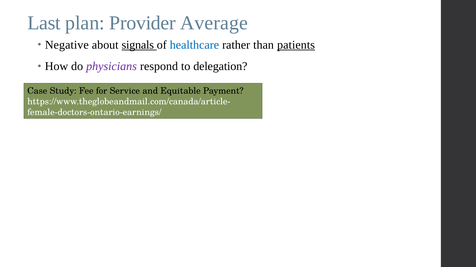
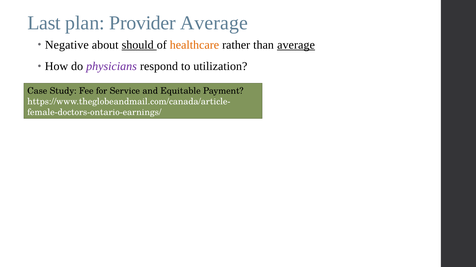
signals: signals -> should
healthcare colour: blue -> orange
than patients: patients -> average
delegation: delegation -> utilization
